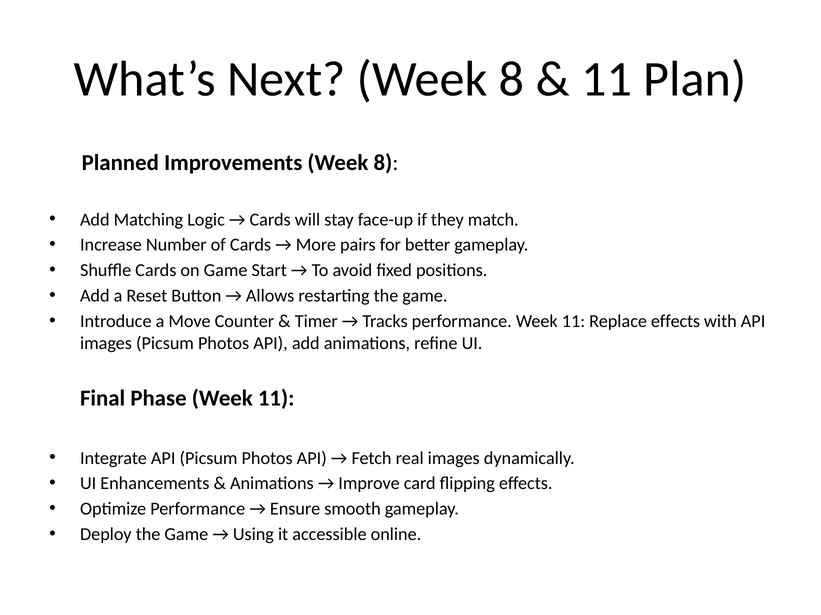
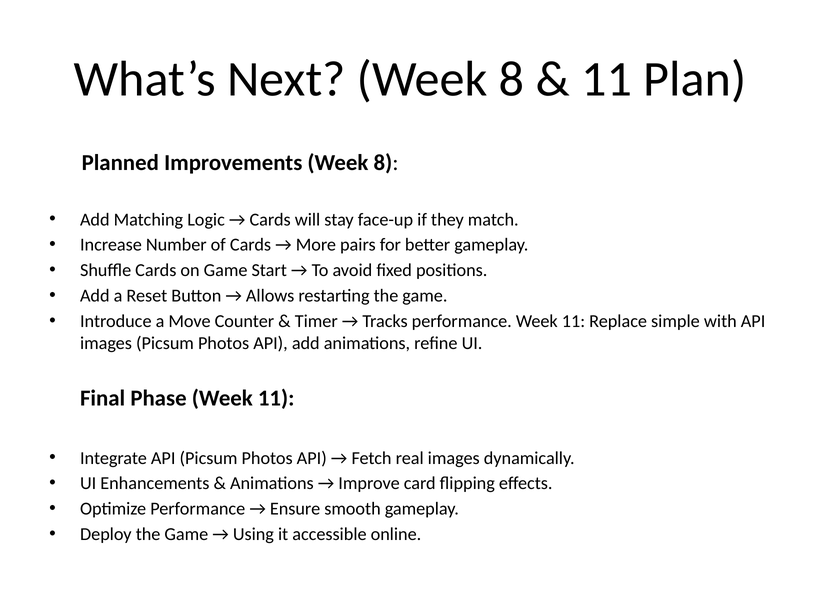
Replace effects: effects -> simple
